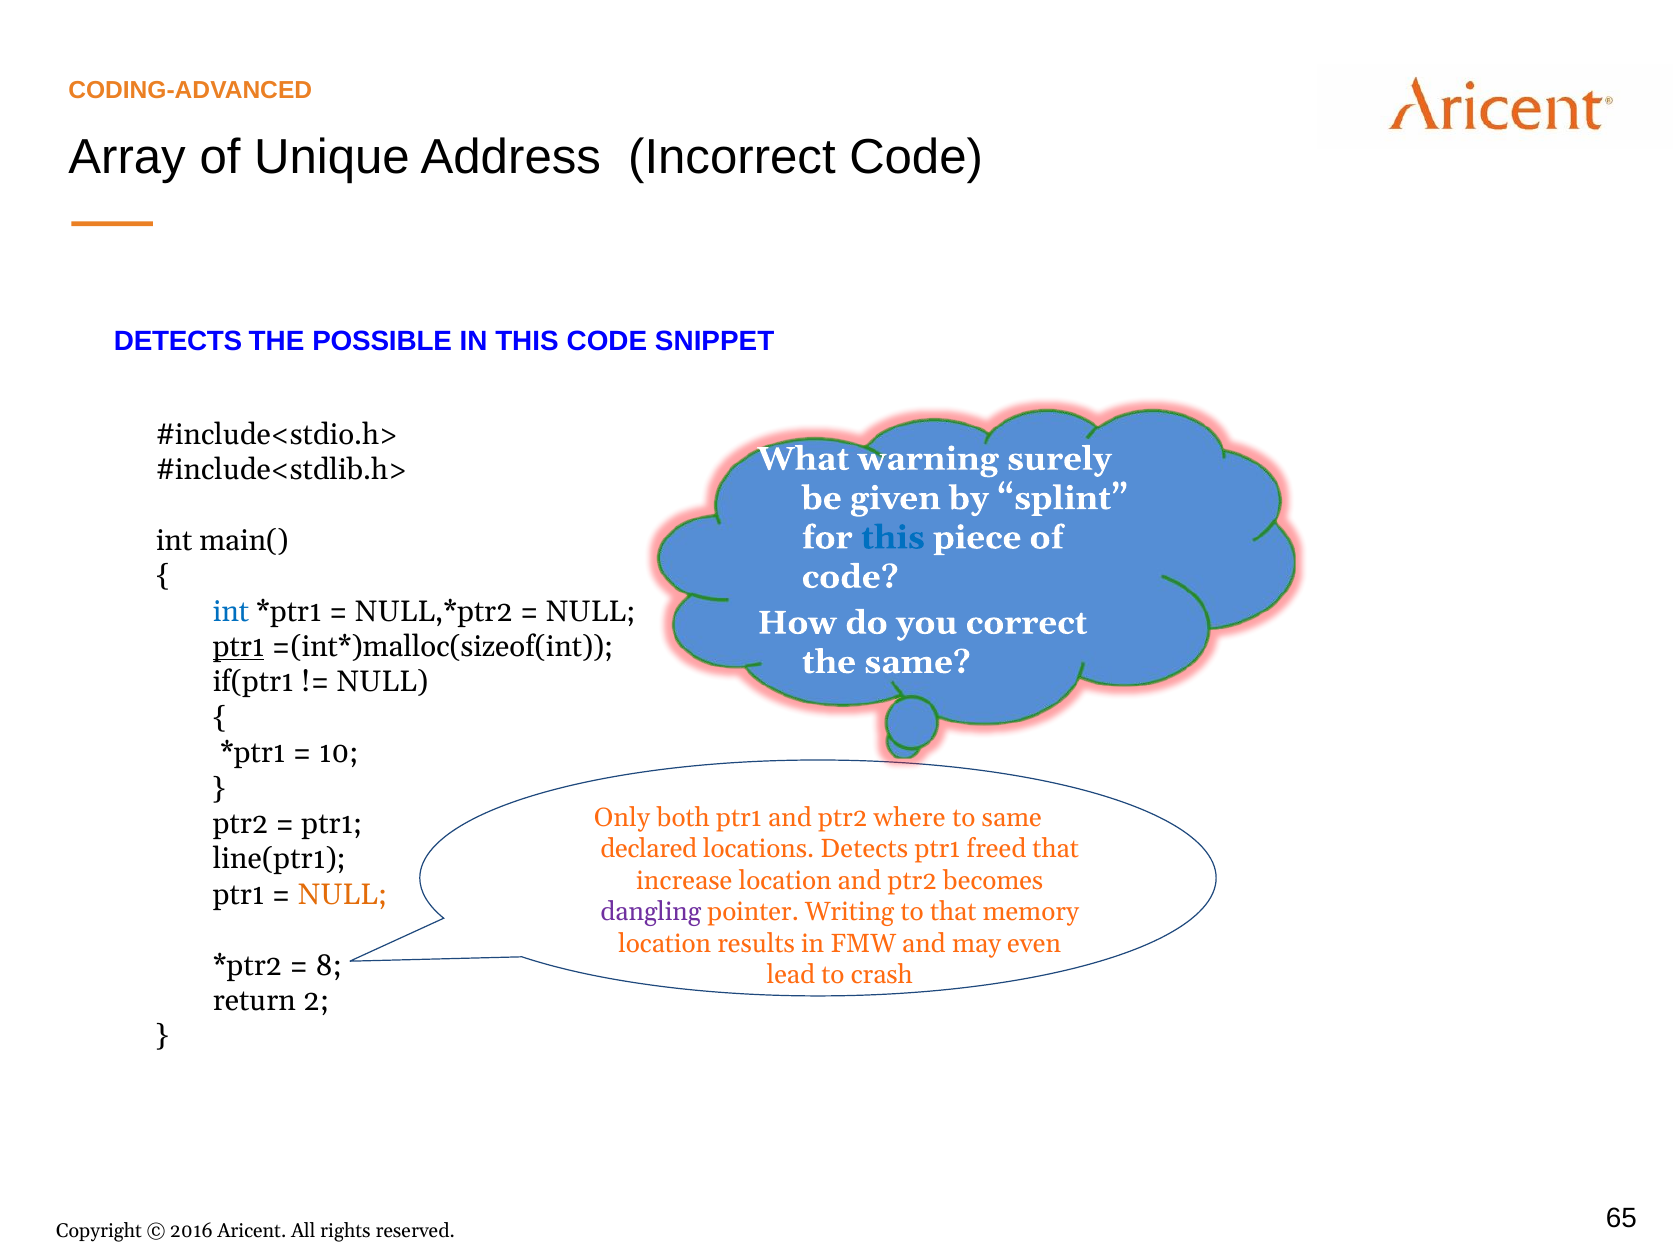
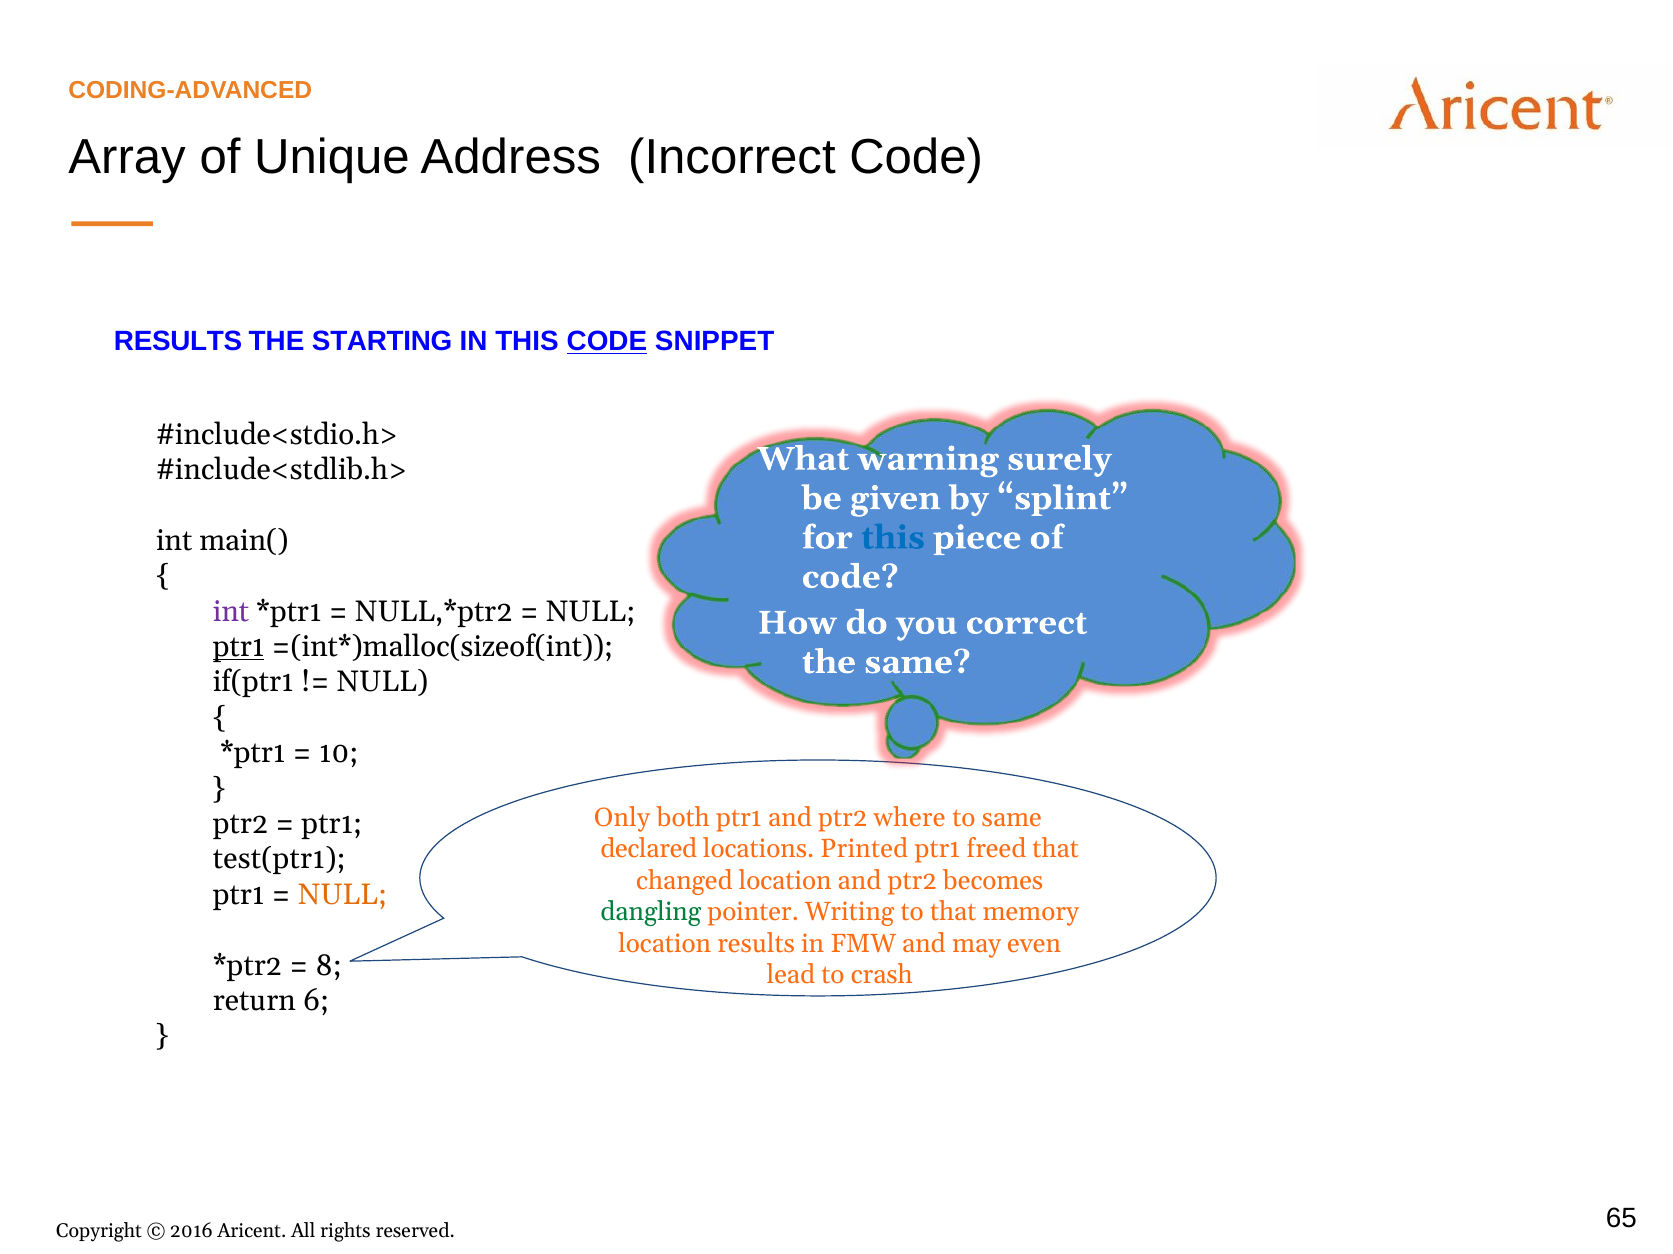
DETECTS at (178, 341): DETECTS -> RESULTS
POSSIBLE: POSSIBLE -> STARTING
CODE at (607, 341) underline: none -> present
int at (231, 611) colour: blue -> purple
locations Detects: Detects -> Printed
line(ptr1: line(ptr1 -> test(ptr1
increase: increase -> changed
dangling colour: purple -> green
2: 2 -> 6
